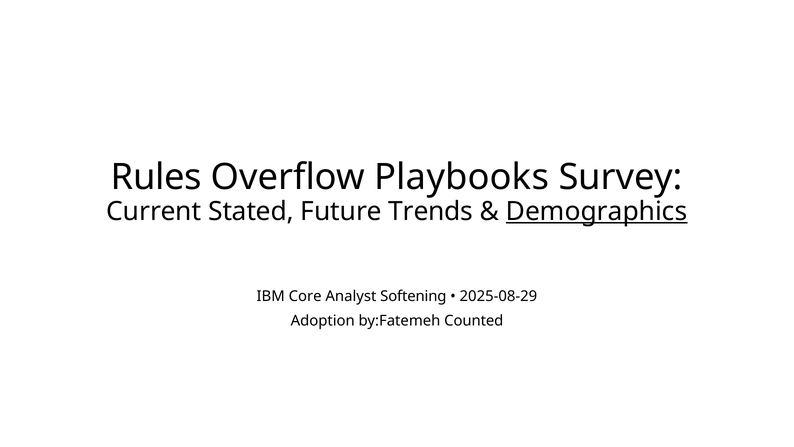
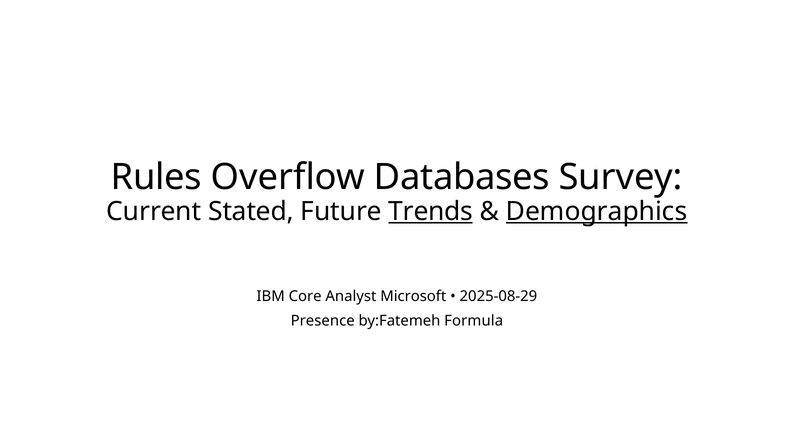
Playbooks: Playbooks -> Databases
Trends underline: none -> present
Softening: Softening -> Microsoft
Adoption: Adoption -> Presence
Counted: Counted -> Formula
